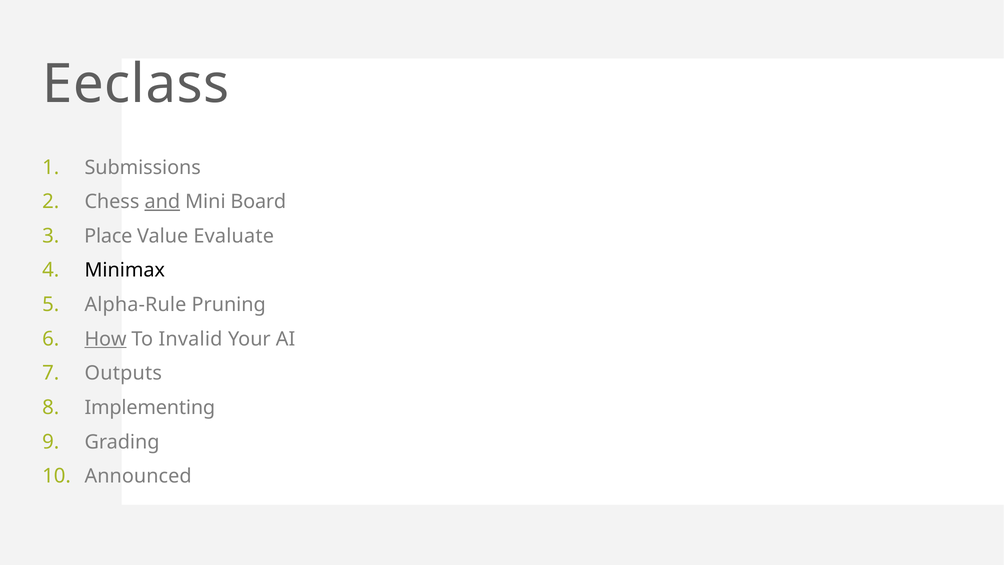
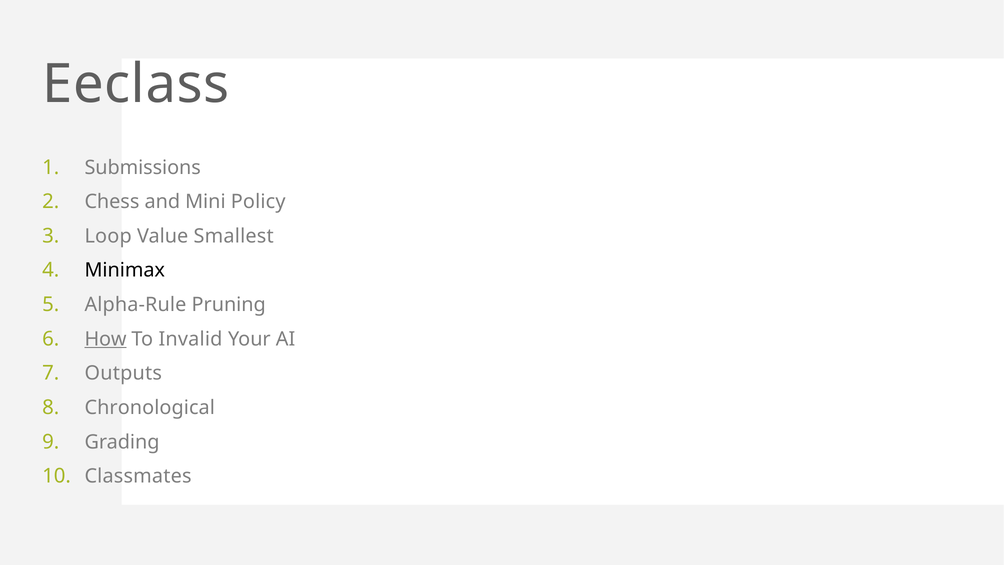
and underline: present -> none
Board: Board -> Policy
Place: Place -> Loop
Evaluate: Evaluate -> Smallest
Implementing: Implementing -> Chronological
Announced: Announced -> Classmates
